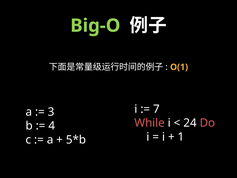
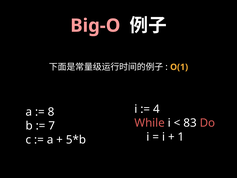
Big-O colour: light green -> pink
7: 7 -> 4
3: 3 -> 8
24: 24 -> 83
4: 4 -> 7
